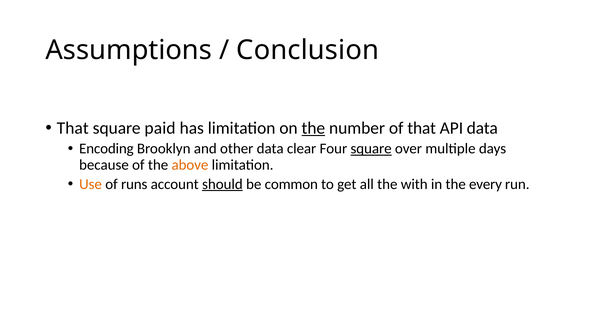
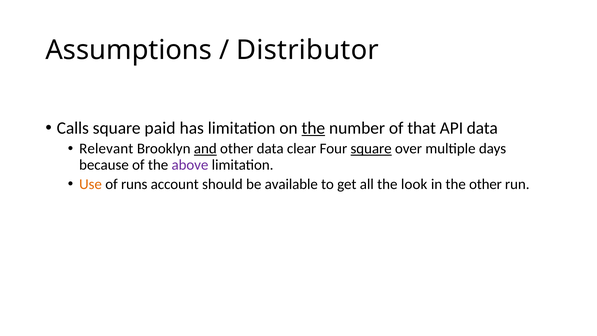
Conclusion: Conclusion -> Distributor
That at (73, 128): That -> Calls
Encoding: Encoding -> Relevant
and underline: none -> present
above colour: orange -> purple
should underline: present -> none
common: common -> available
with: with -> look
the every: every -> other
